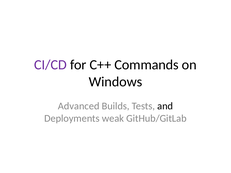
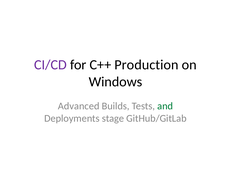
Commands: Commands -> Production
and colour: black -> green
weak: weak -> stage
